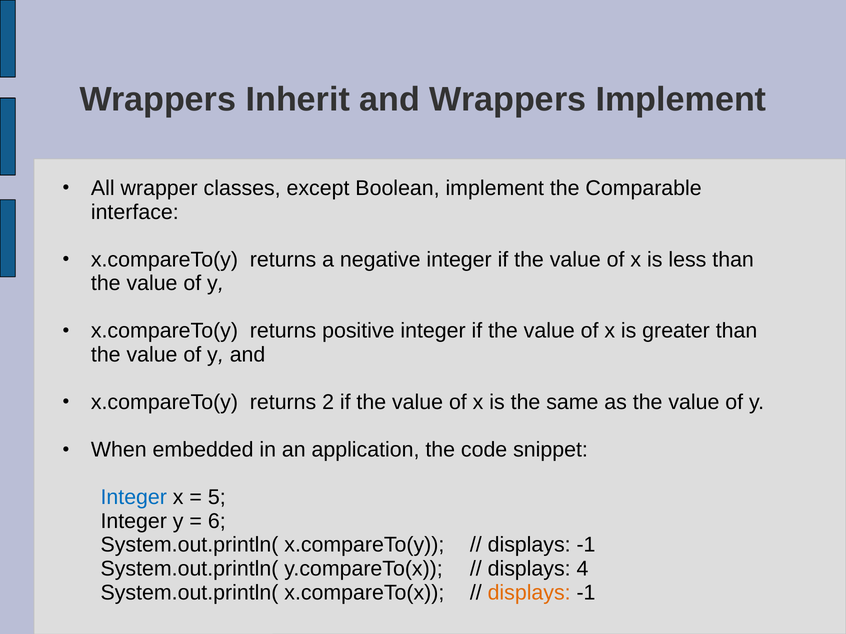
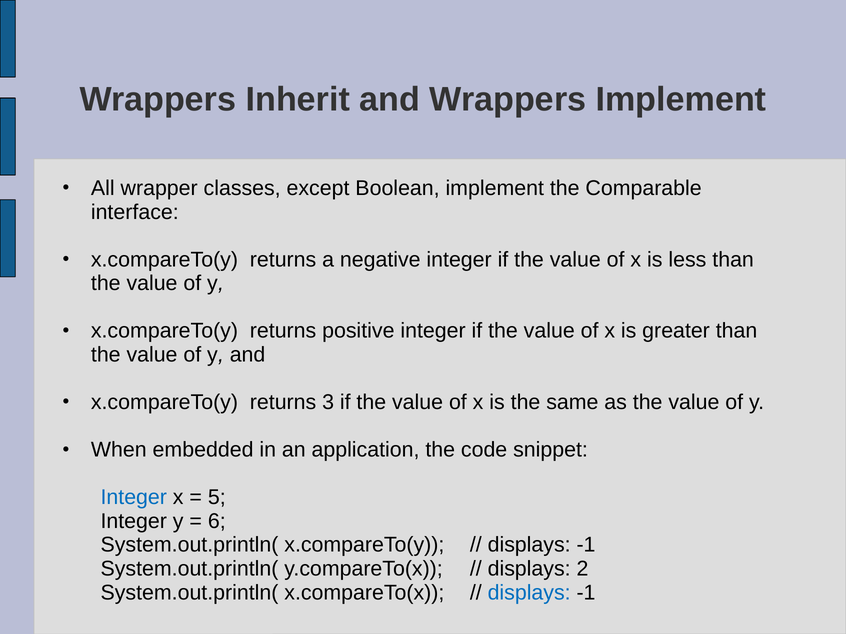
2: 2 -> 3
4: 4 -> 2
displays at (529, 593) colour: orange -> blue
